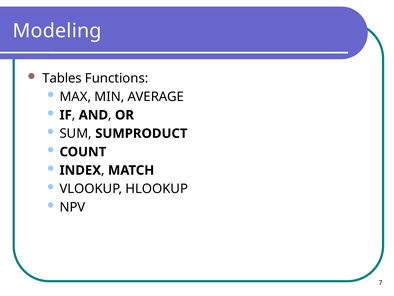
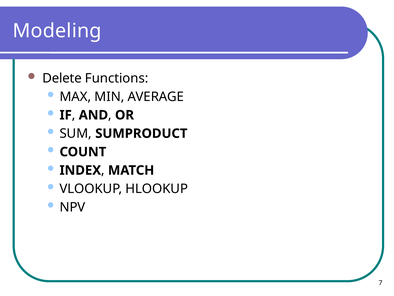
Tables: Tables -> Delete
